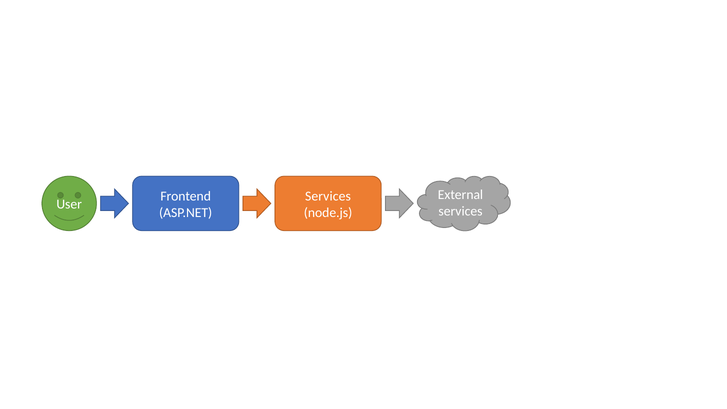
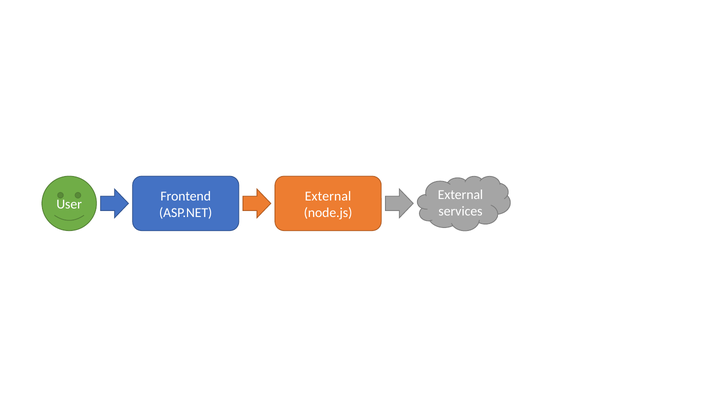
Services at (328, 196): Services -> External
